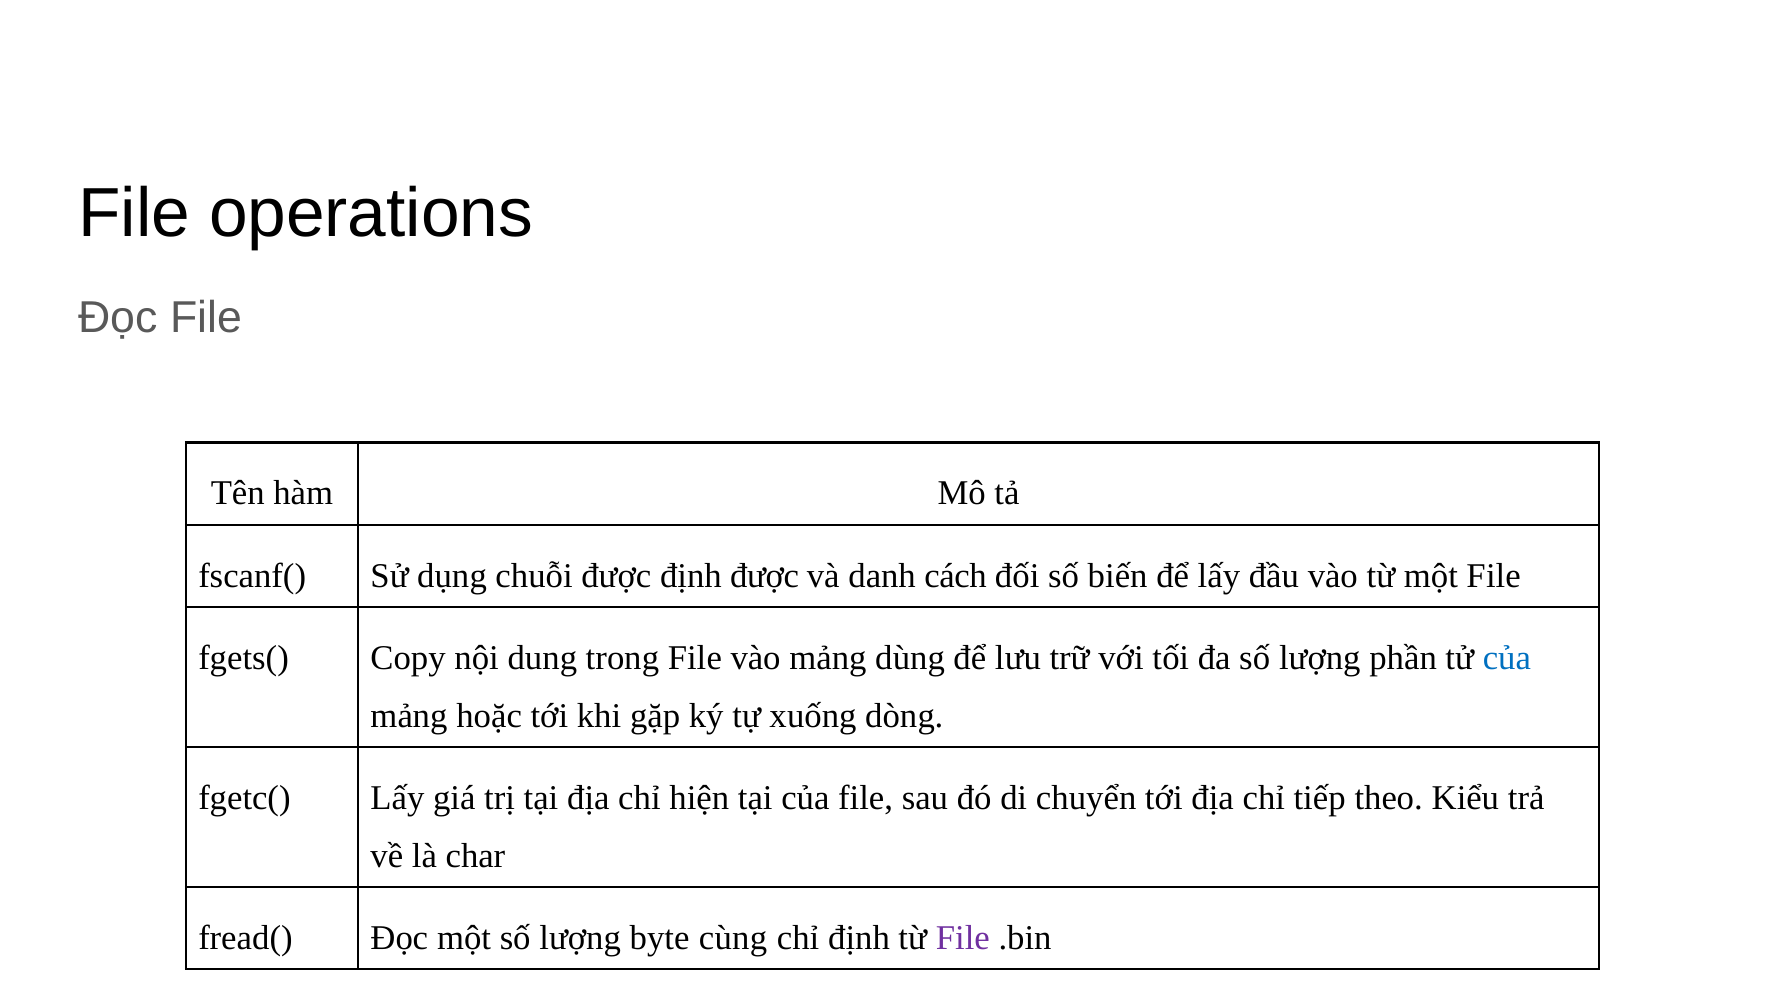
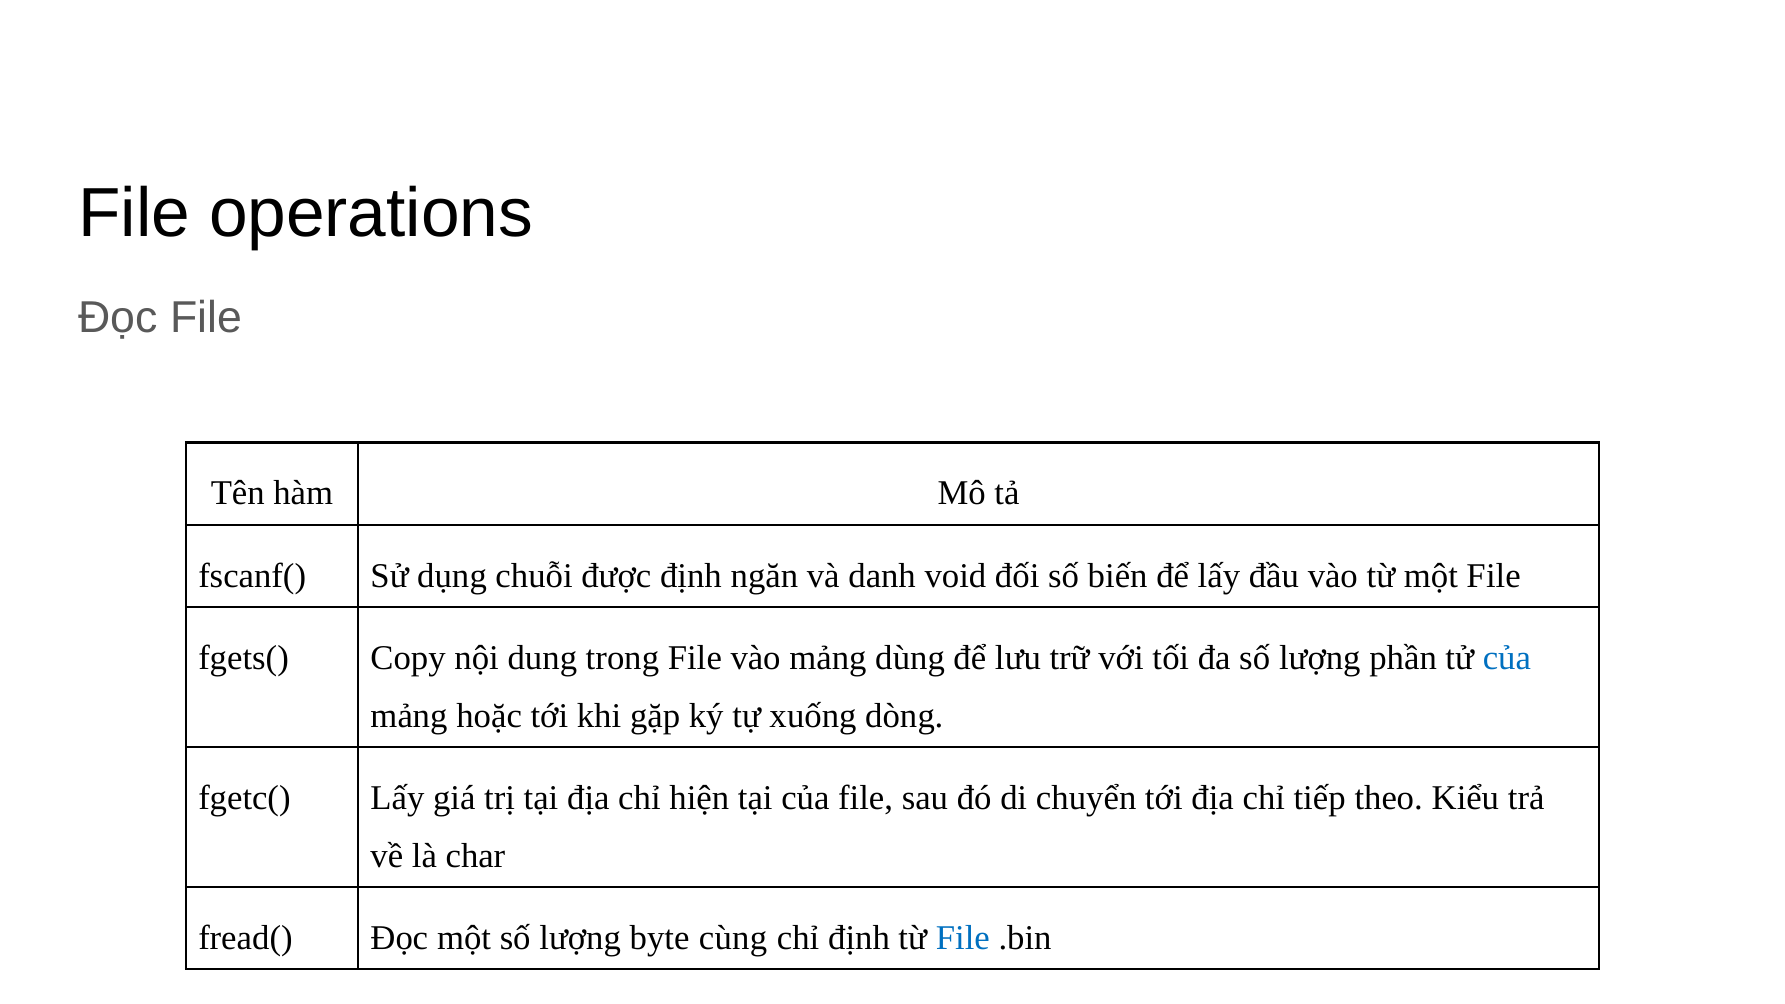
định được: được -> ngăn
cách: cách -> void
File at (963, 938) colour: purple -> blue
